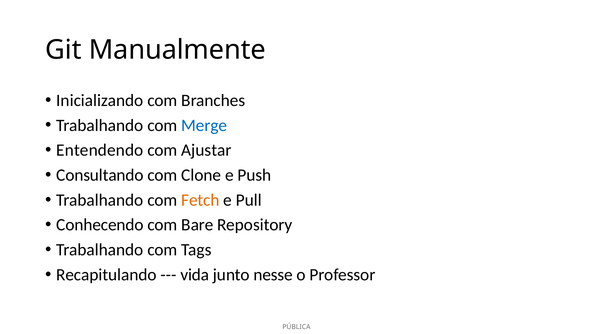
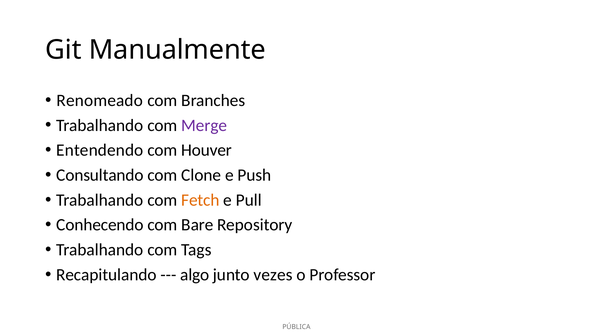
Inicializando: Inicializando -> Renomeado
Merge colour: blue -> purple
Ajustar: Ajustar -> Houver
vida: vida -> algo
nesse: nesse -> vezes
